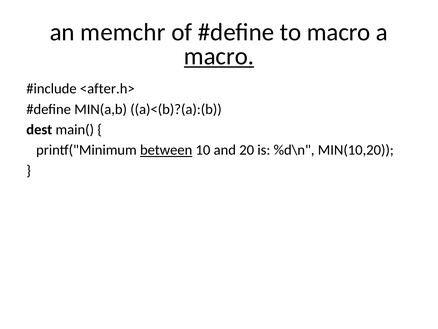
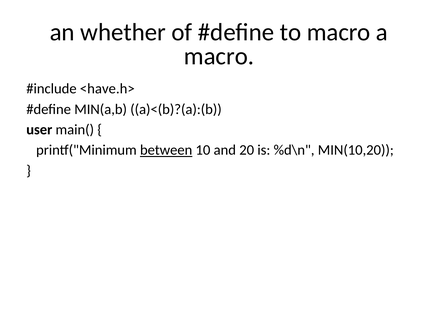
memchr: memchr -> whether
macro at (219, 56) underline: present -> none
<after.h>: <after.h> -> <have.h>
dest: dest -> user
